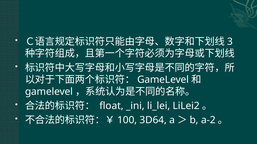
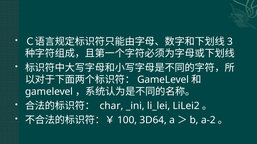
float: float -> char
